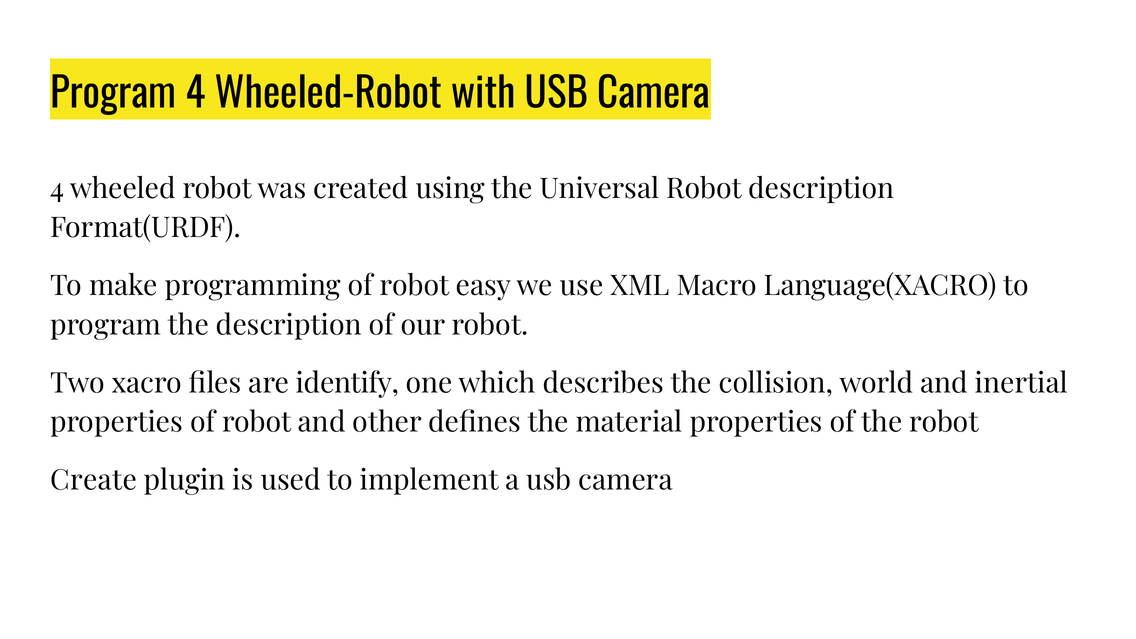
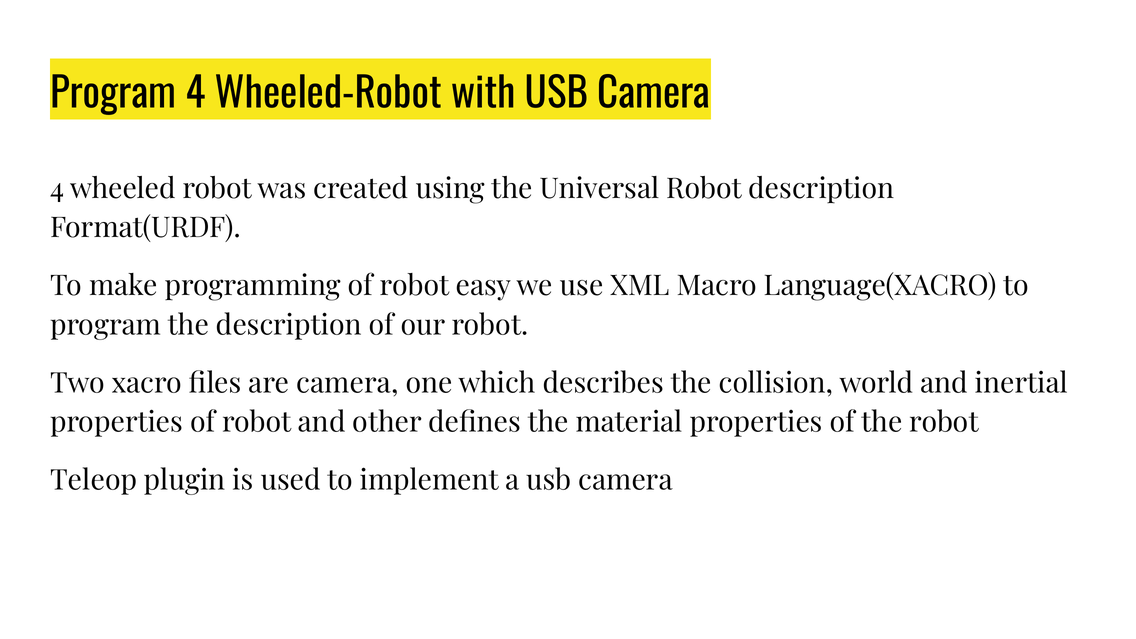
are identify: identify -> camera
Create: Create -> Teleop
